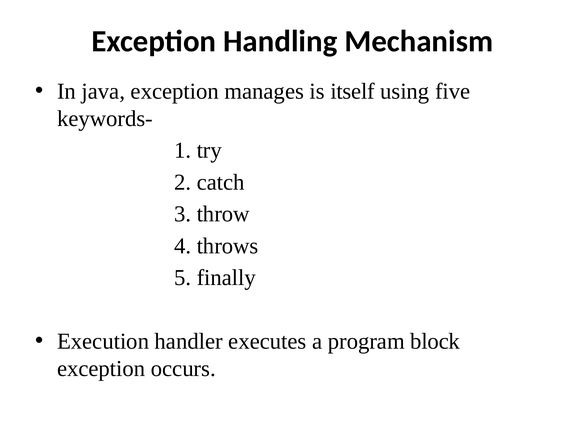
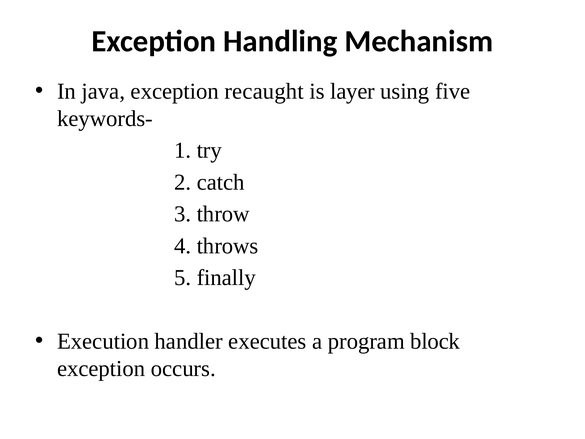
manages: manages -> recaught
itself: itself -> layer
